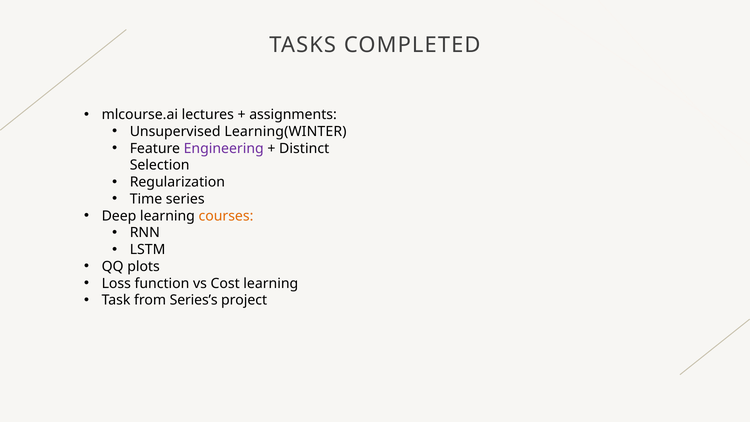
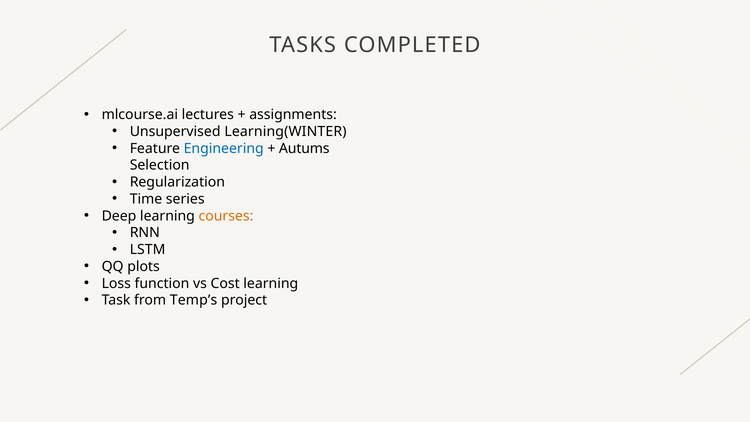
Engineering colour: purple -> blue
Distinct: Distinct -> Autums
Series’s: Series’s -> Temp’s
